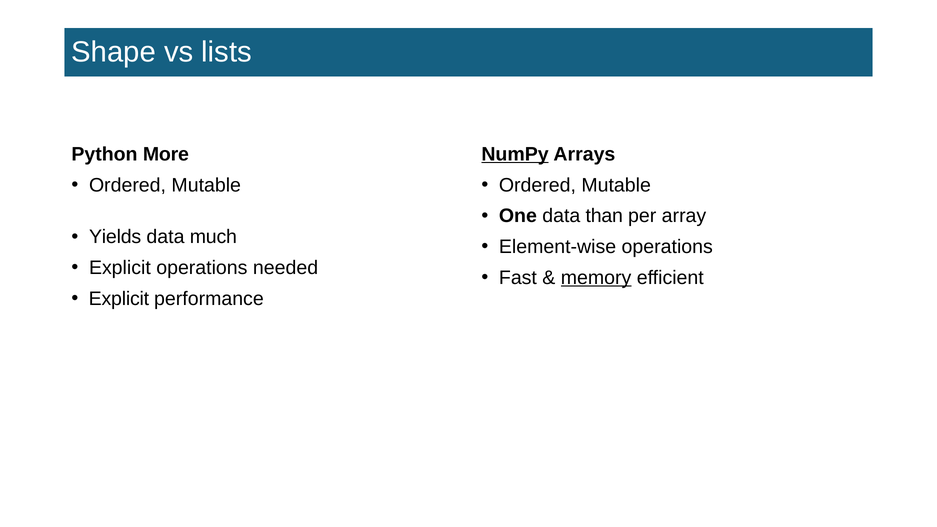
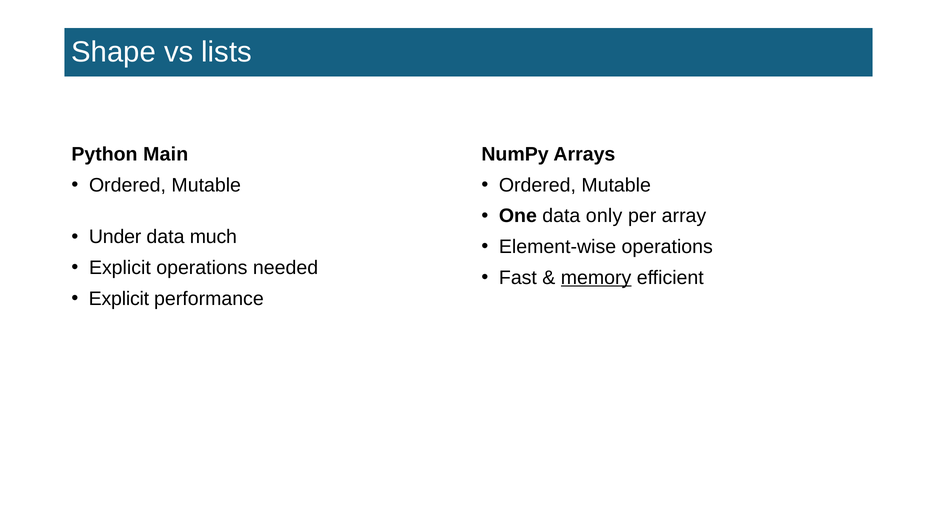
More: More -> Main
NumPy underline: present -> none
than: than -> only
Yields: Yields -> Under
